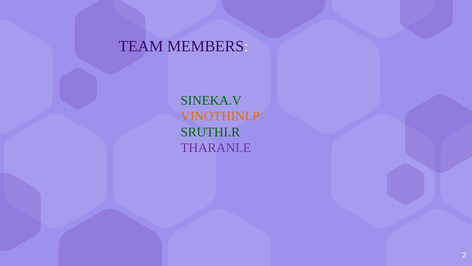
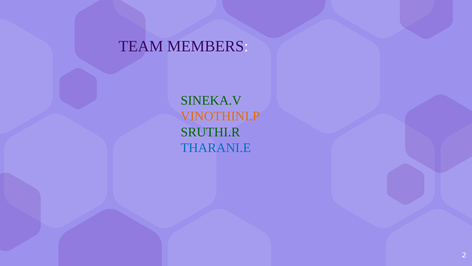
THARANI.E colour: purple -> blue
